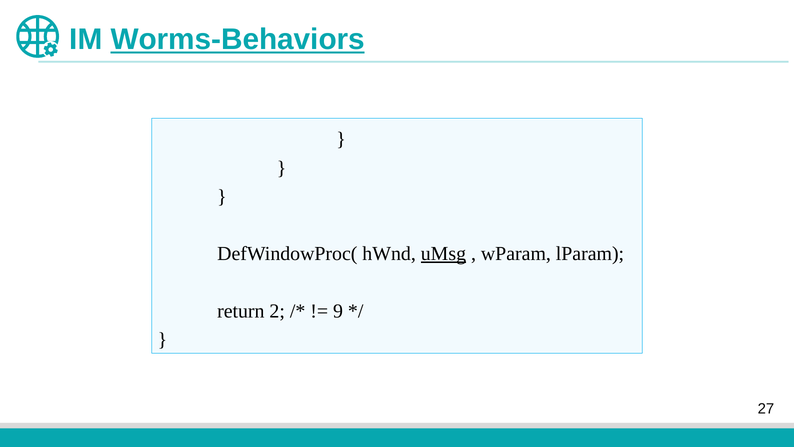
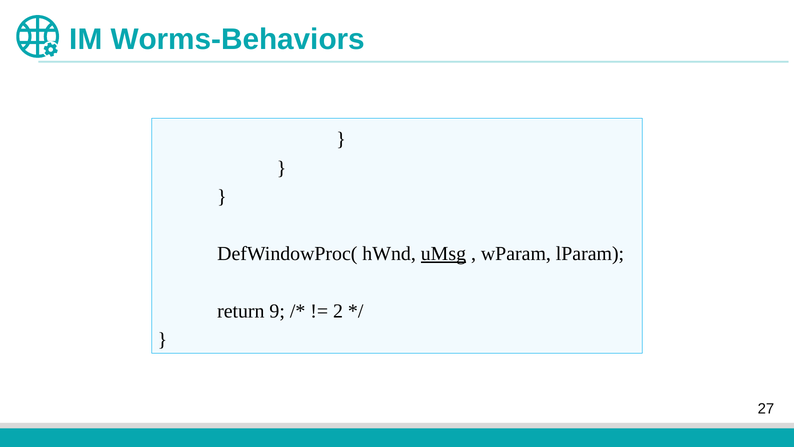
Worms-Behaviors underline: present -> none
2: 2 -> 9
9: 9 -> 2
